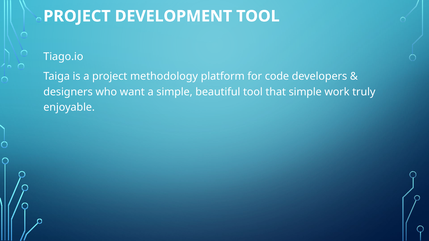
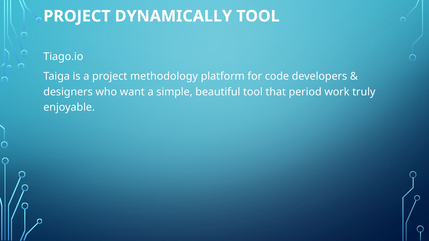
DEVELOPMENT: DEVELOPMENT -> DYNAMICALLY
that simple: simple -> period
